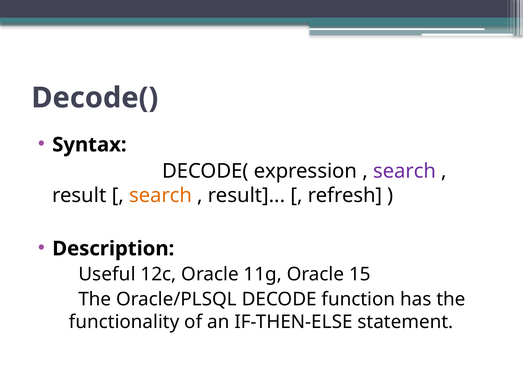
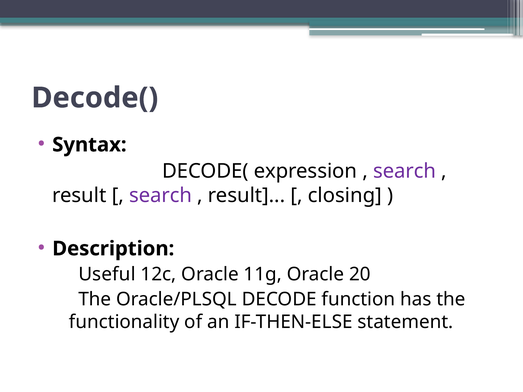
search at (161, 196) colour: orange -> purple
refresh: refresh -> closing
15: 15 -> 20
